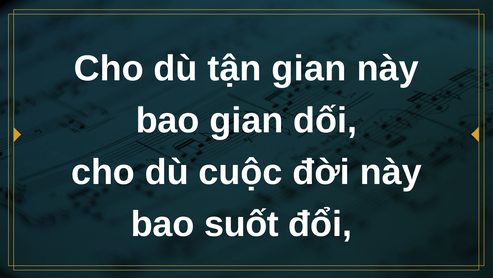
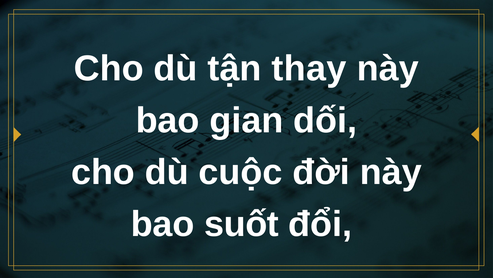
tận gian: gian -> thay
